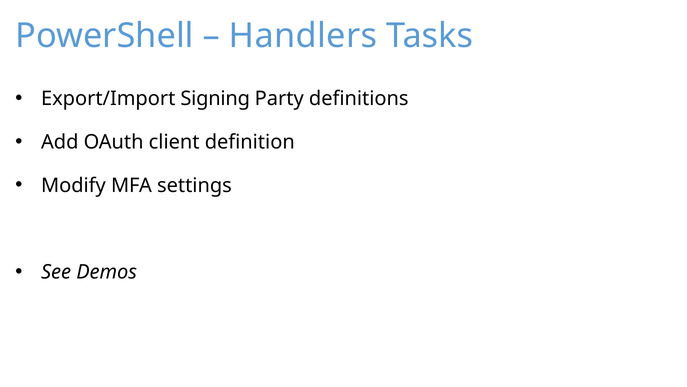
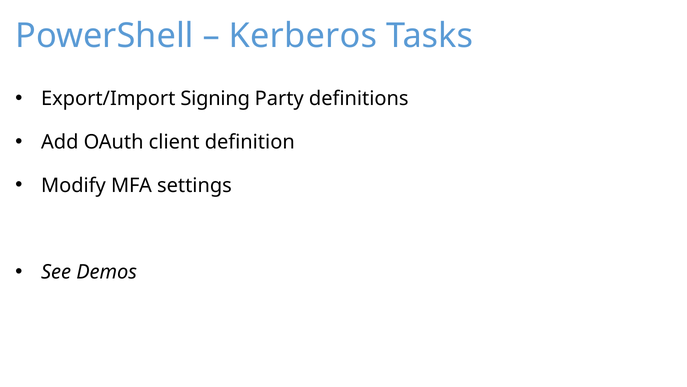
Handlers: Handlers -> Kerberos
